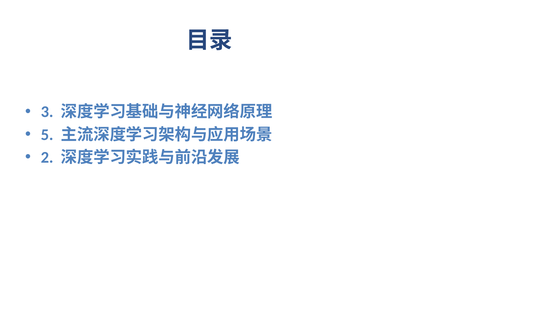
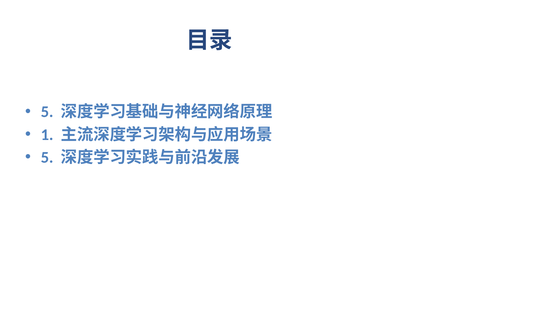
3 at (47, 112): 3 -> 5
5: 5 -> 1
2 at (47, 157): 2 -> 5
